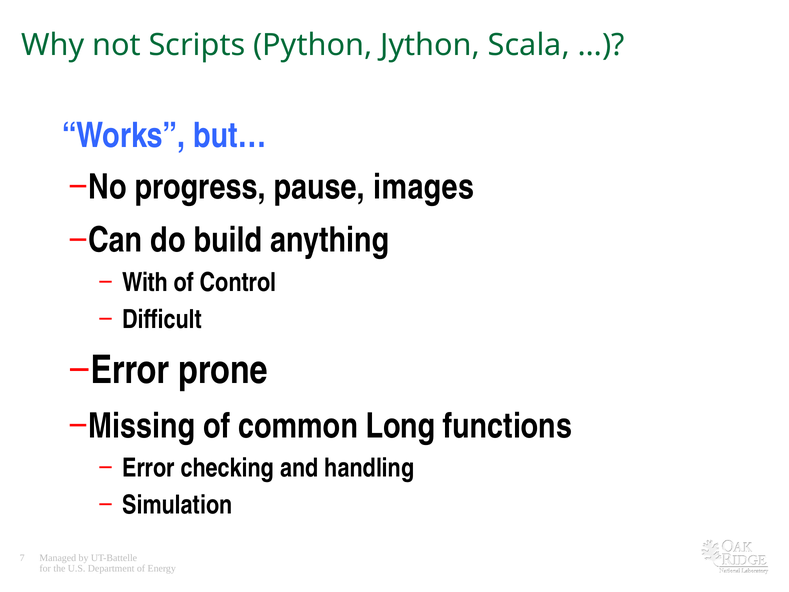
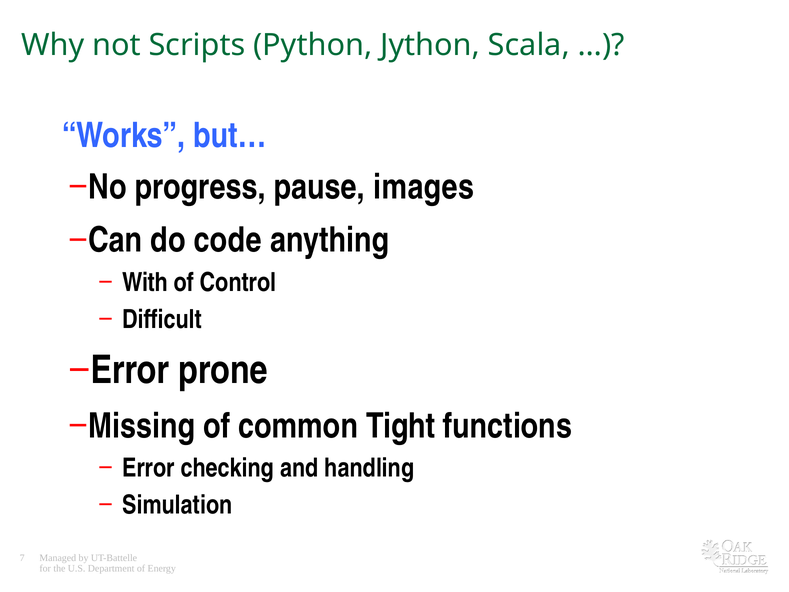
build: build -> code
Long: Long -> Tight
